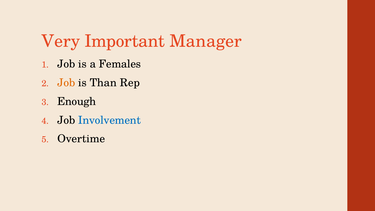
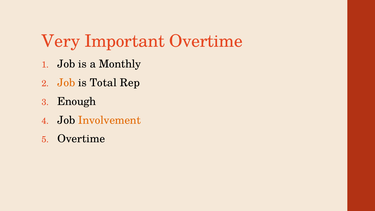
Important Manager: Manager -> Overtime
Females: Females -> Monthly
Than: Than -> Total
Involvement colour: blue -> orange
